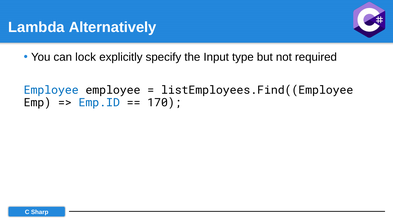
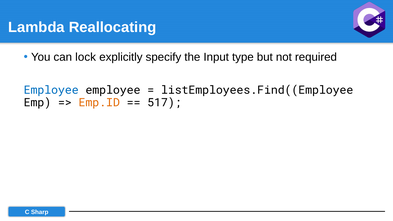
Alternatively: Alternatively -> Reallocating
Emp.ID colour: blue -> orange
170: 170 -> 517
